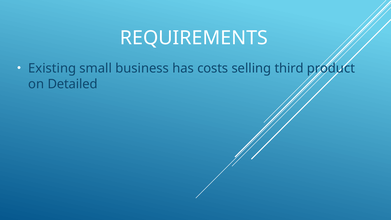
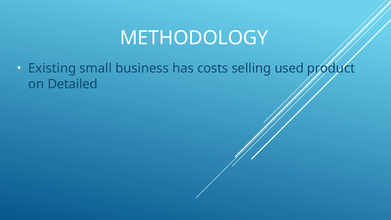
REQUIREMENTS: REQUIREMENTS -> METHODOLOGY
third: third -> used
